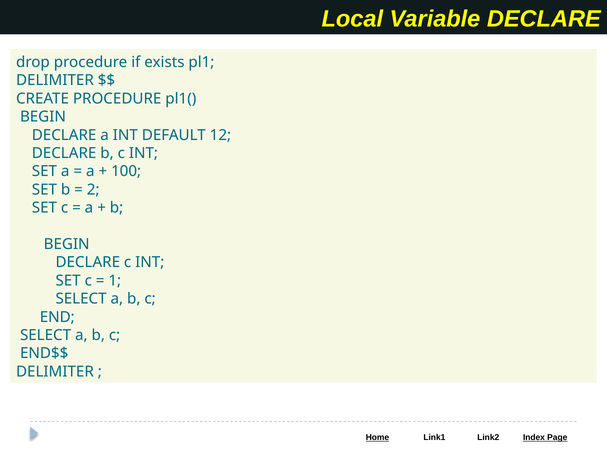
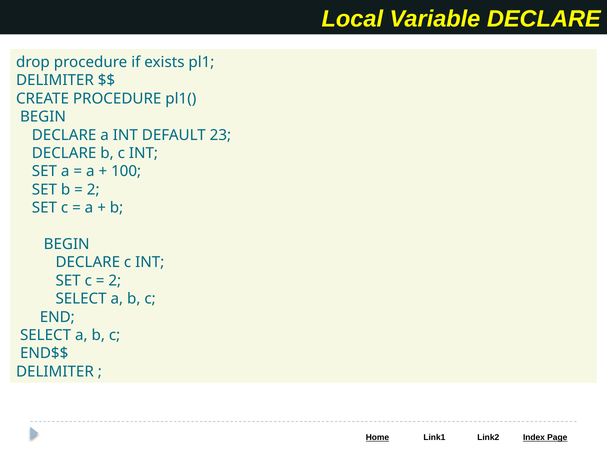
12: 12 -> 23
1 at (115, 281): 1 -> 2
